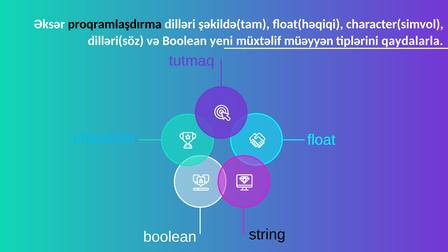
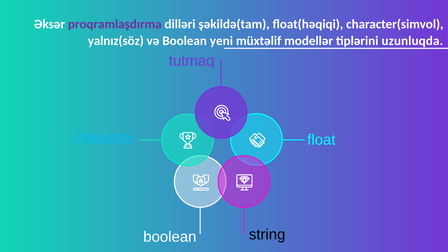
proqramlaşdırma colour: black -> purple
dilləri(söz: dilləri(söz -> yalnız(söz
müəyyən: müəyyən -> modellər
qaydalarla: qaydalarla -> uzunluqda
